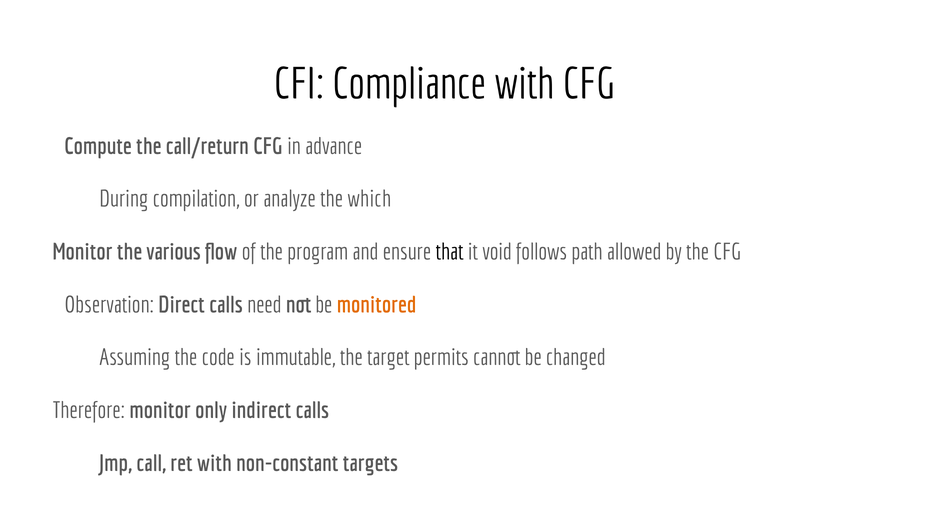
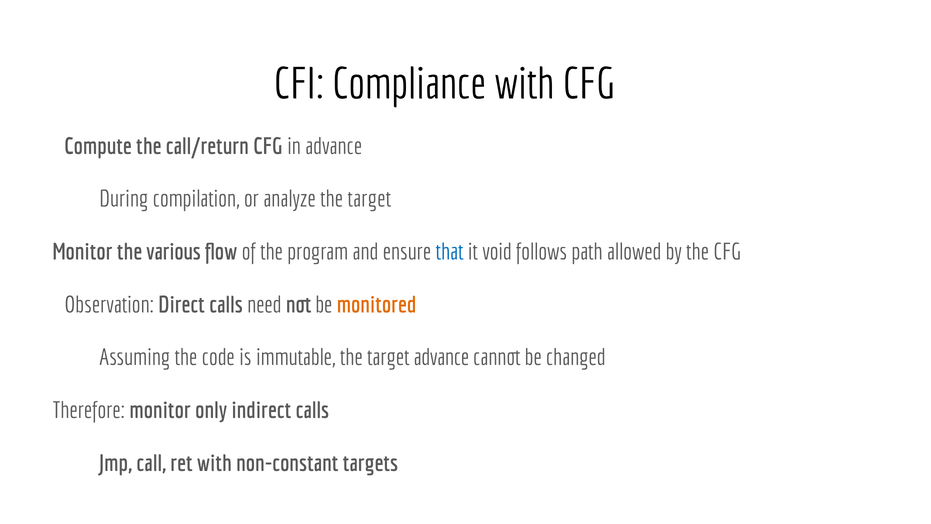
analyze the which: which -> target
that colour: black -> blue
target permits: permits -> advance
